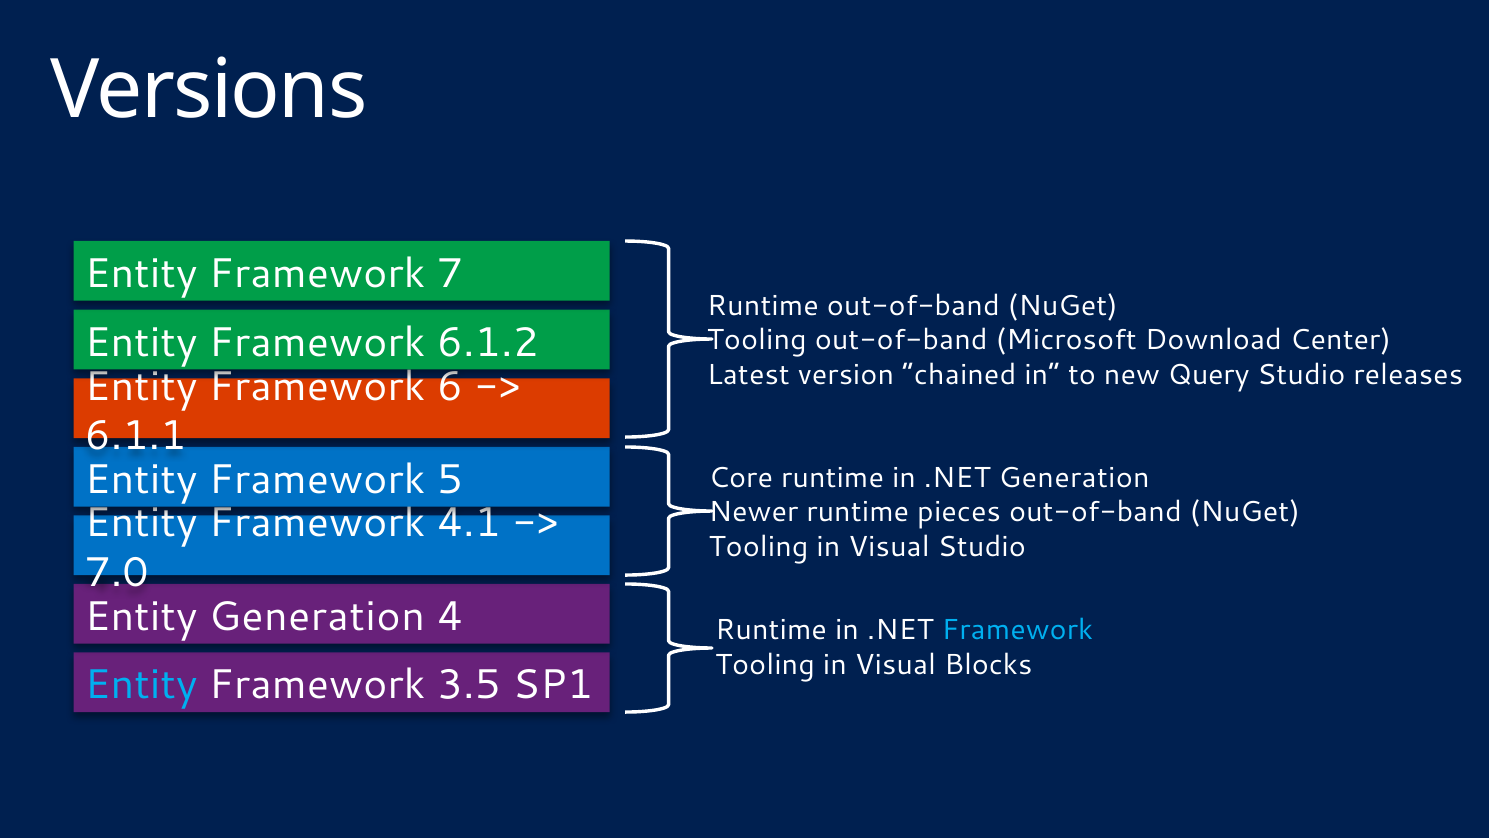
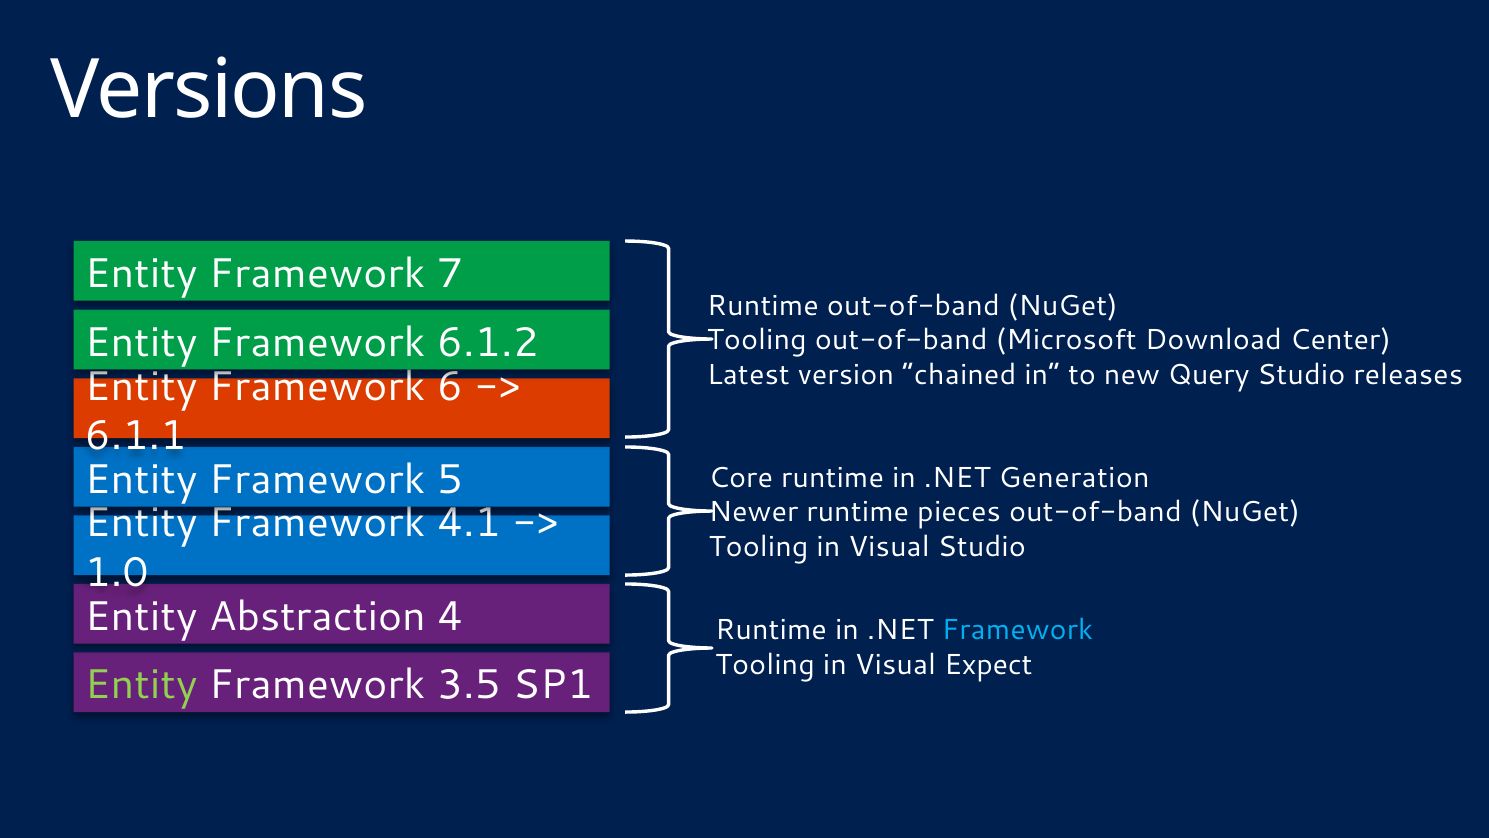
7.0: 7.0 -> 1.0
Entity Generation: Generation -> Abstraction
Blocks: Blocks -> Expect
Entity at (141, 685) colour: light blue -> light green
